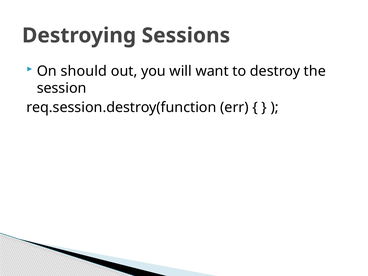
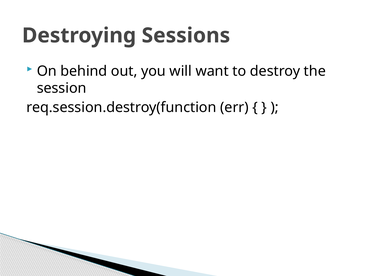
should: should -> behind
